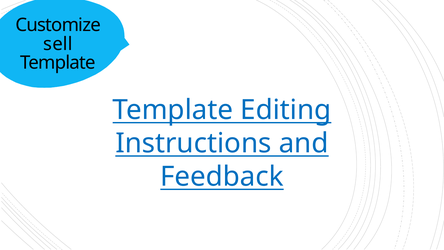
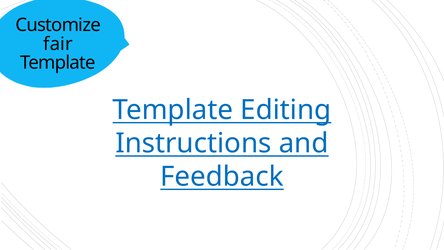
sell: sell -> fair
